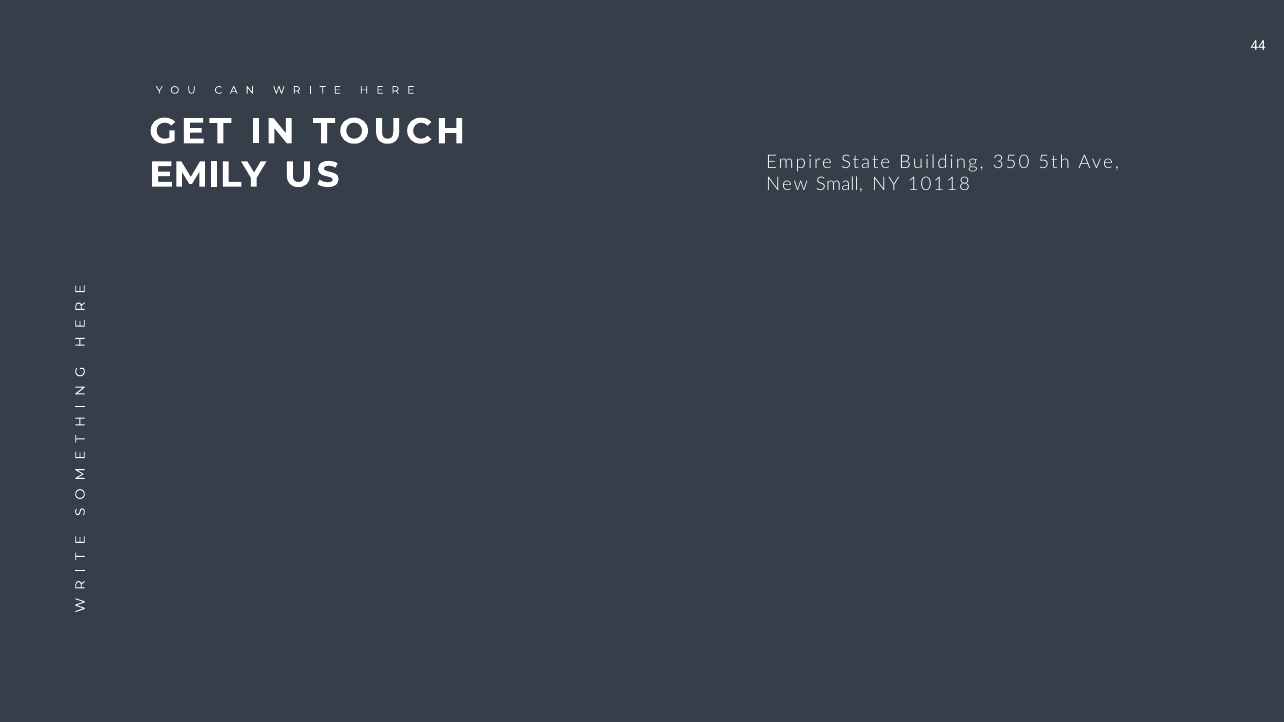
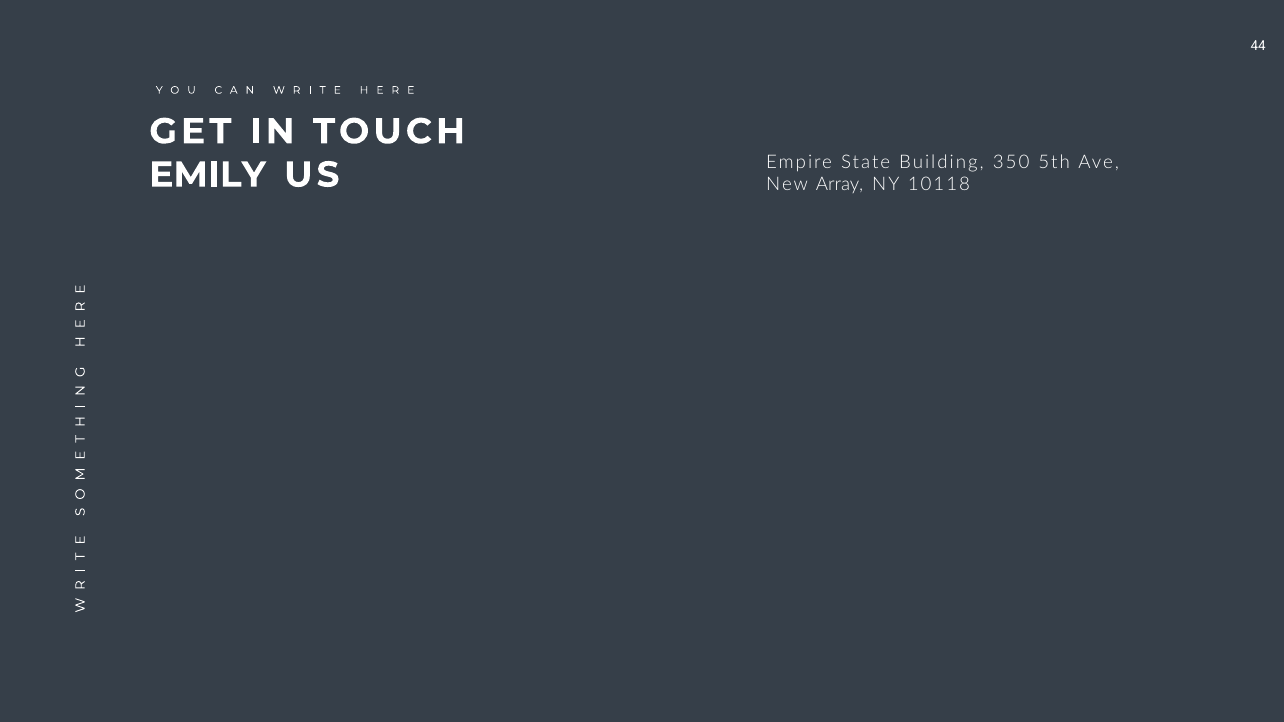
Small: Small -> Array
